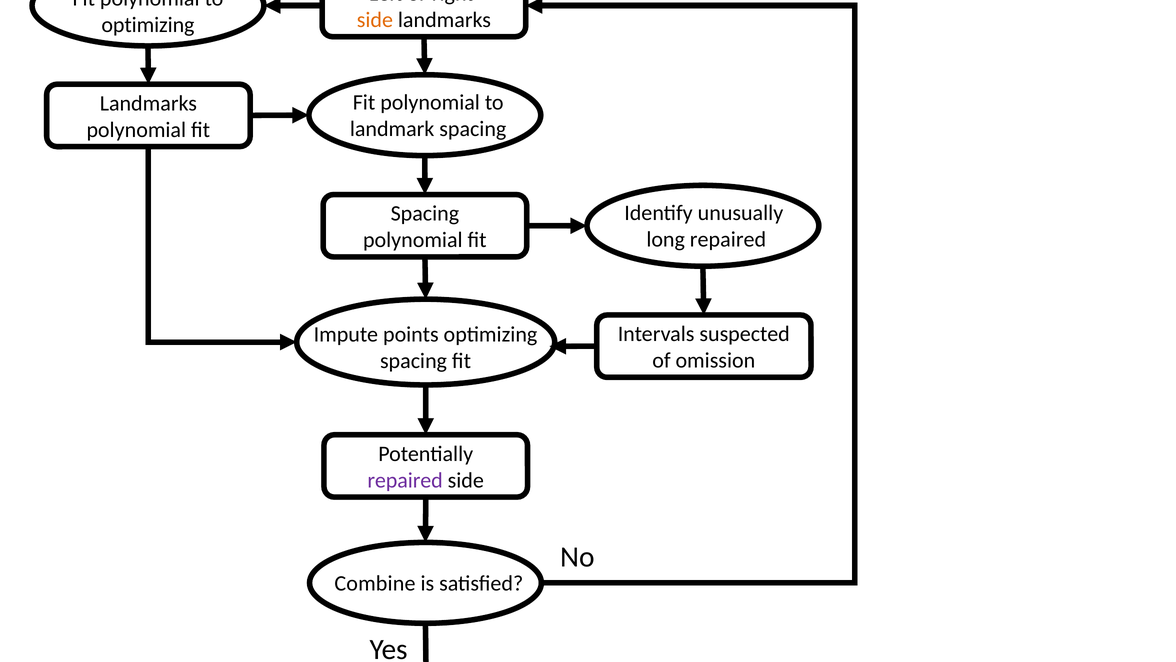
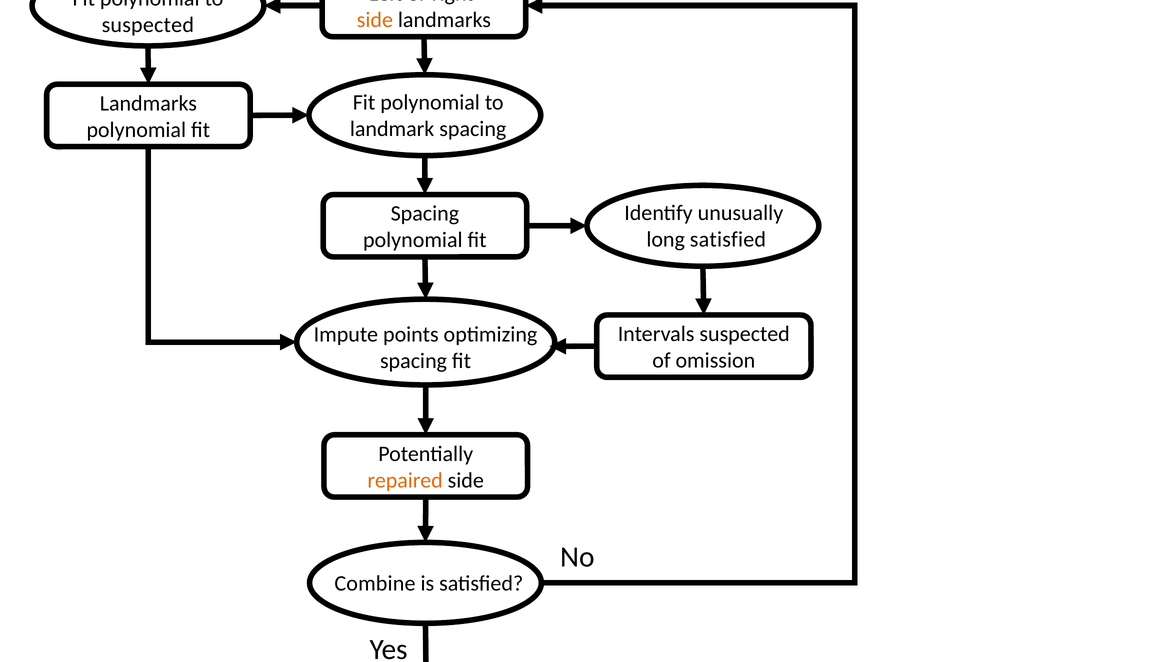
optimizing at (148, 25): optimizing -> suspected
long repaired: repaired -> satisfied
repaired at (405, 480) colour: purple -> orange
